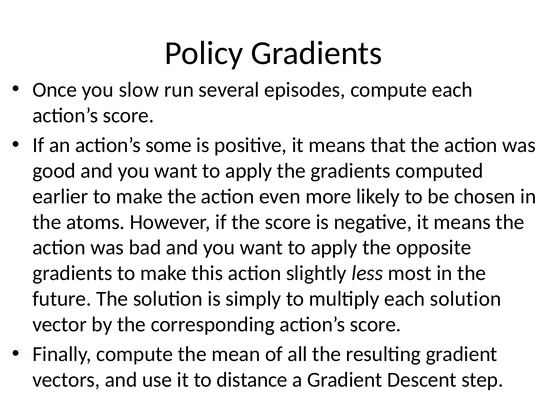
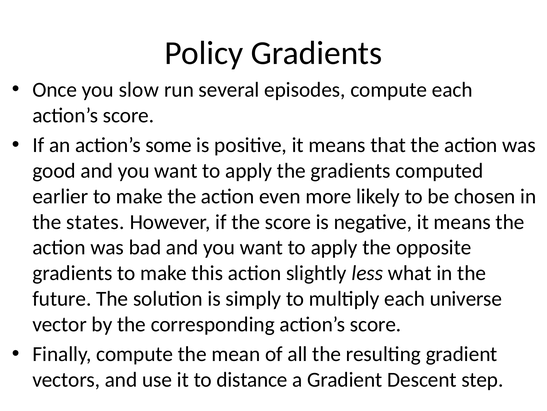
atoms: atoms -> states
most: most -> what
each solution: solution -> universe
